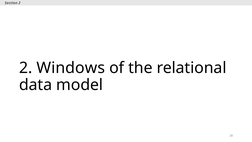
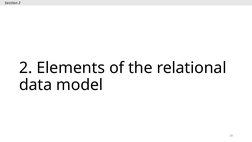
Windows: Windows -> Elements
